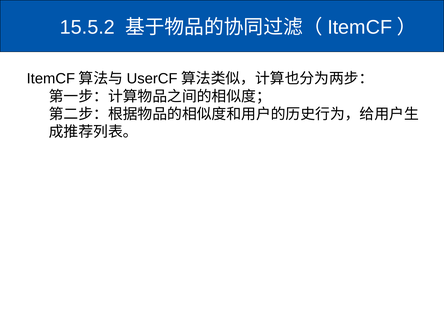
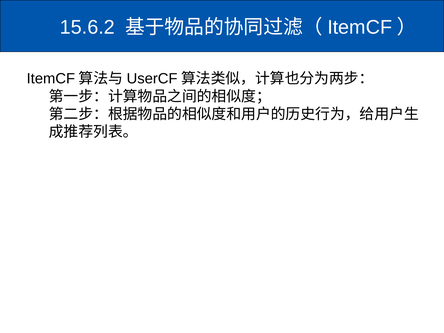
15.5.2: 15.5.2 -> 15.6.2
